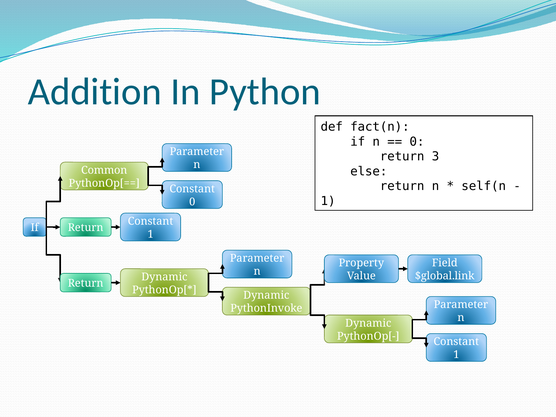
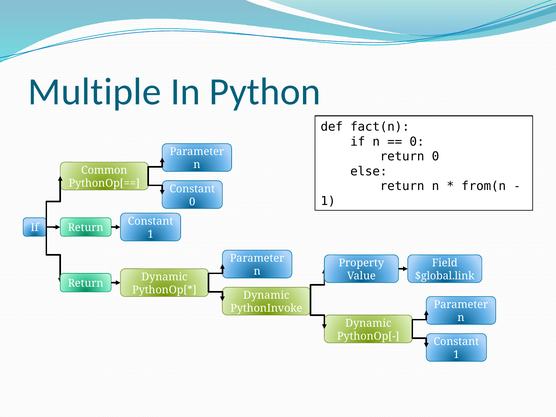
Addition: Addition -> Multiple
return 3: 3 -> 0
self(n: self(n -> from(n
